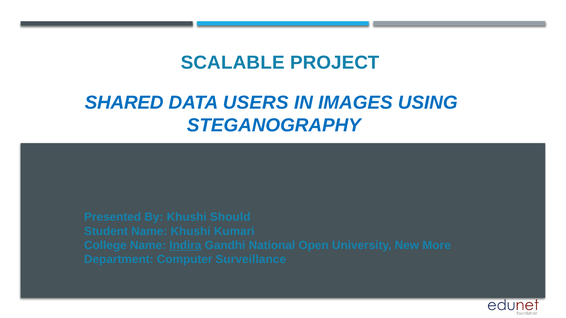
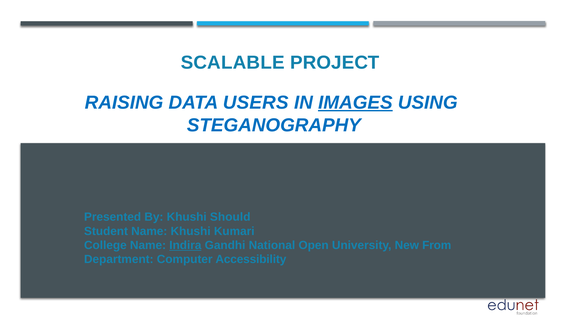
SHARED: SHARED -> RAISING
IMAGES underline: none -> present
More: More -> From
Surveillance: Surveillance -> Accessibility
